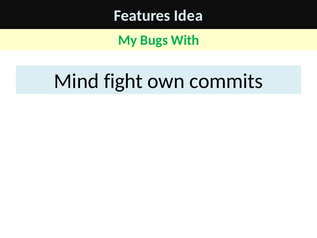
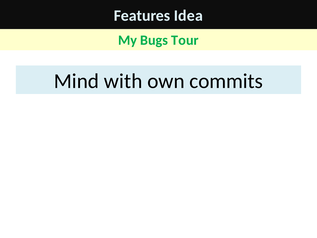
With: With -> Tour
fight: fight -> with
